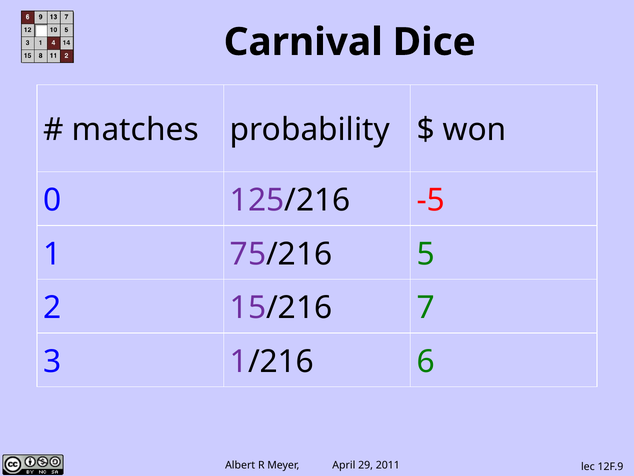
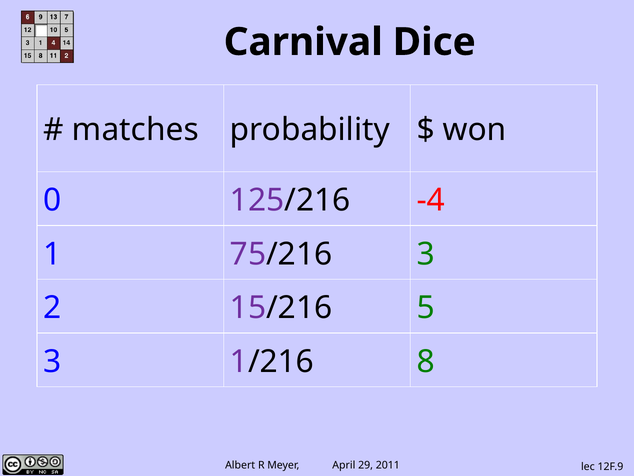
-5: -5 -> -4
75/216 5: 5 -> 3
7: 7 -> 5
6: 6 -> 8
